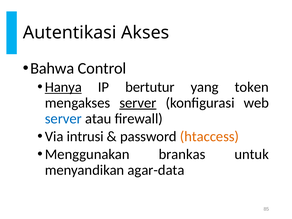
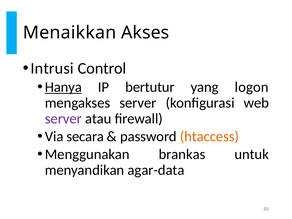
Autentikasi: Autentikasi -> Menaikkan
Bahwa: Bahwa -> Intrusi
token: token -> logon
server at (138, 103) underline: present -> none
server at (63, 119) colour: blue -> purple
intrusi: intrusi -> secara
